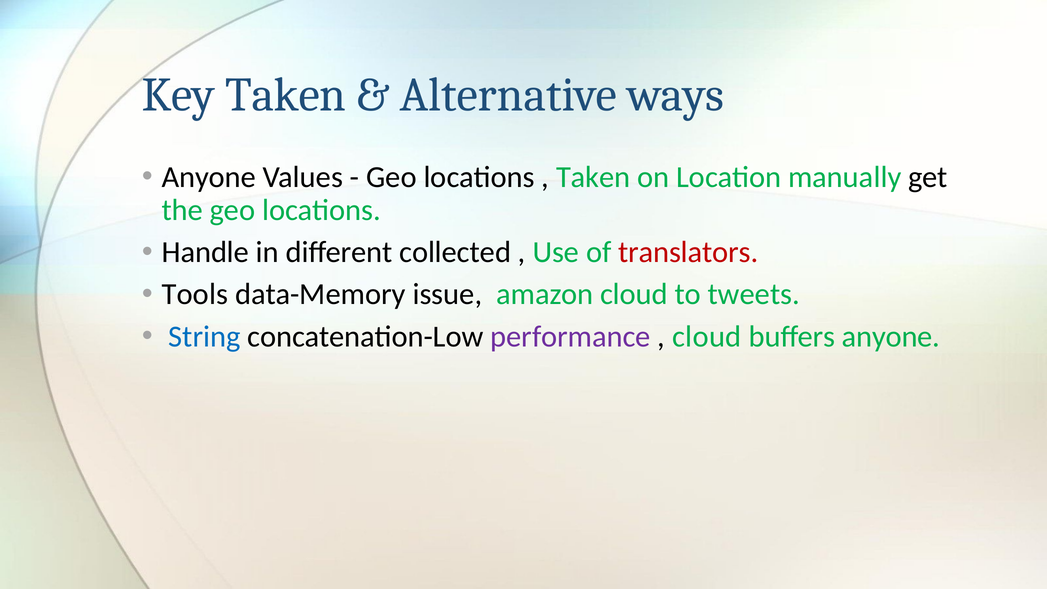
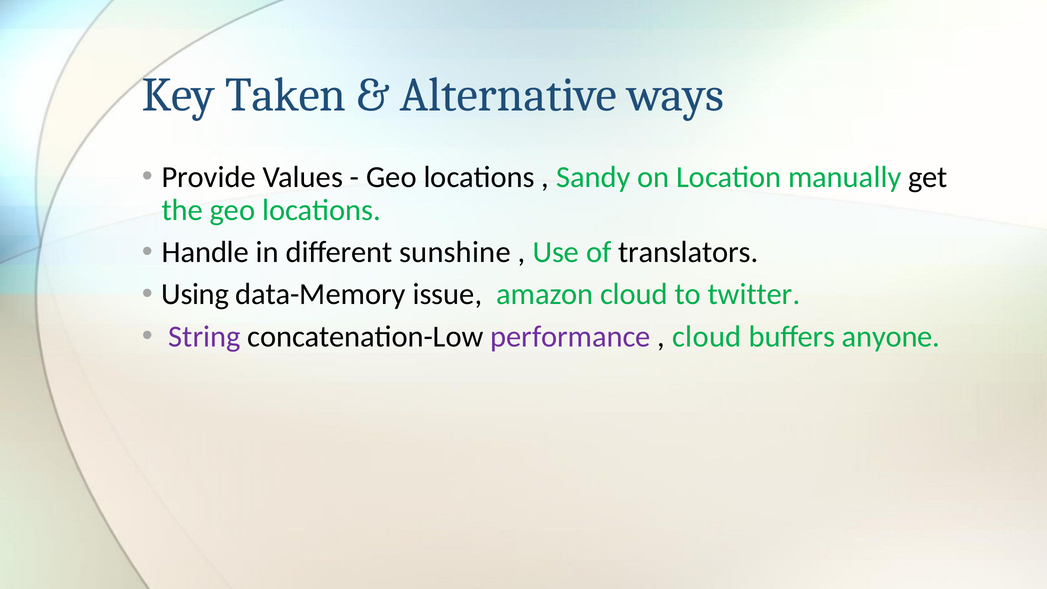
Anyone at (209, 177): Anyone -> Provide
Taken at (593, 177): Taken -> Sandy
collected: collected -> sunshine
translators colour: red -> black
Tools: Tools -> Using
tweets: tweets -> twitter
String colour: blue -> purple
